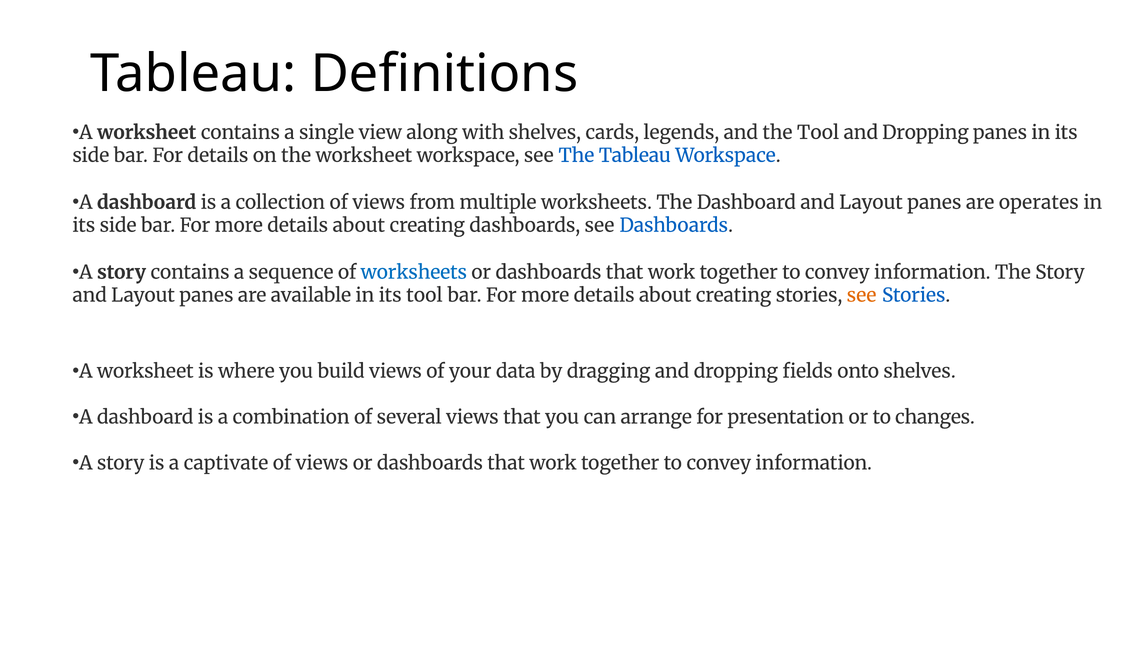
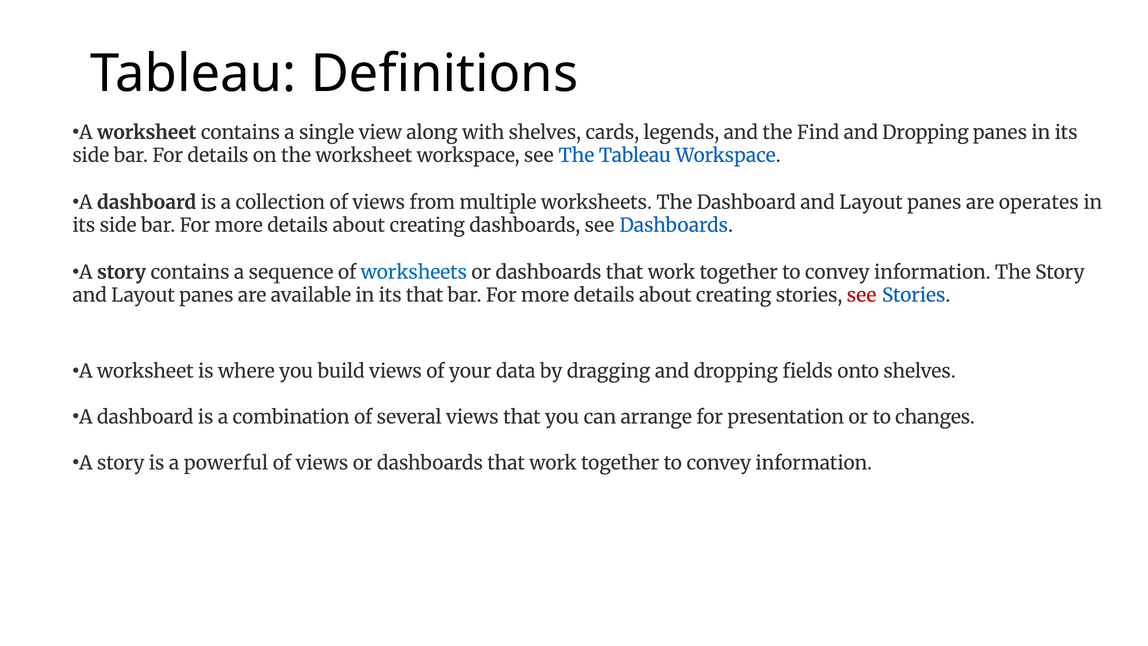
the Tool: Tool -> Find
its tool: tool -> that
see at (862, 295) colour: orange -> red
captivate: captivate -> powerful
